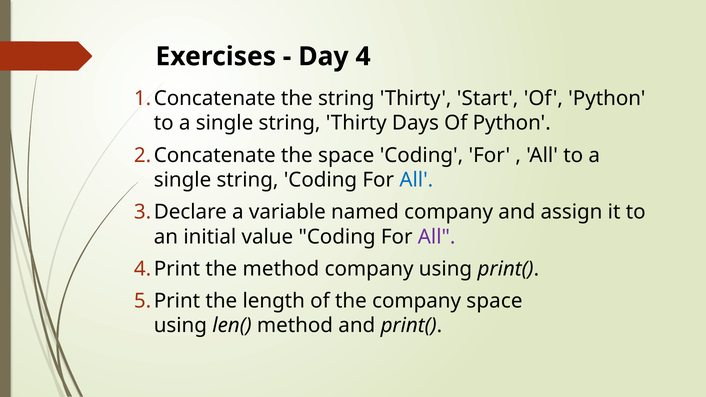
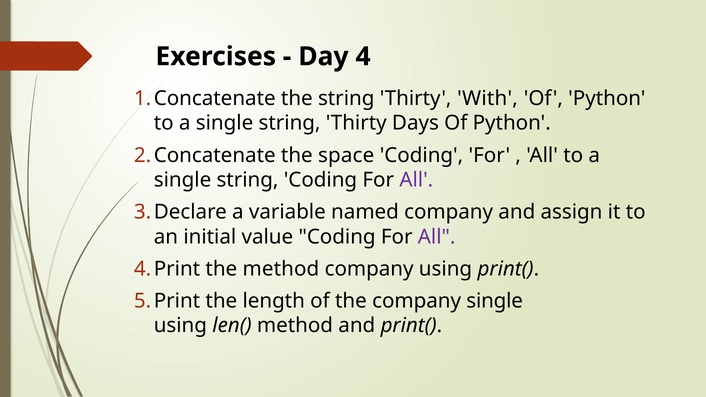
Start: Start -> With
All at (416, 180) colour: blue -> purple
company space: space -> single
